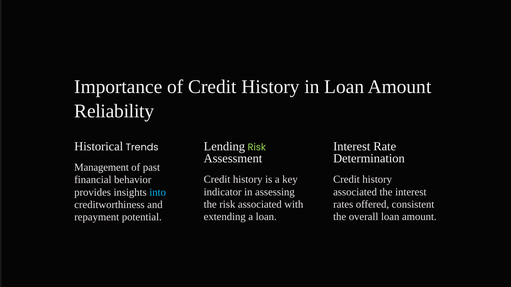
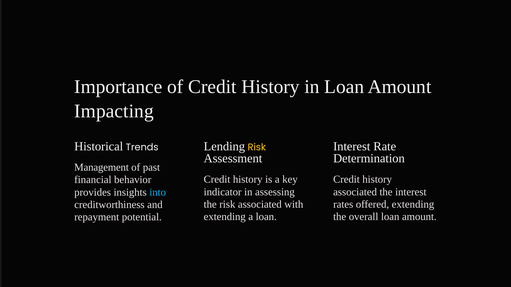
Reliability: Reliability -> Impacting
Risk at (257, 147) colour: light green -> yellow
offered consistent: consistent -> extending
